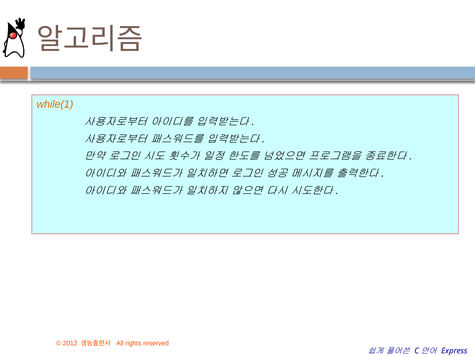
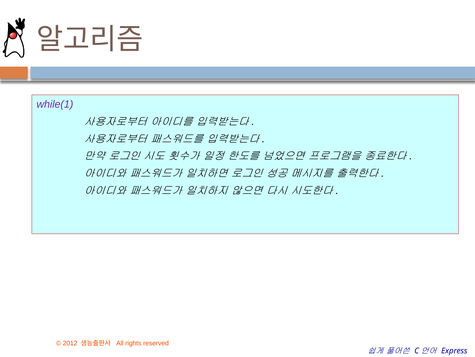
while(1 colour: orange -> purple
